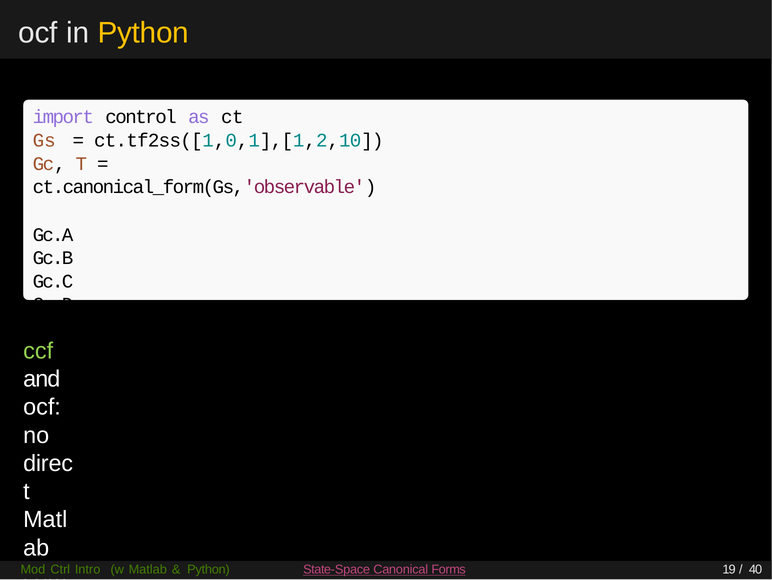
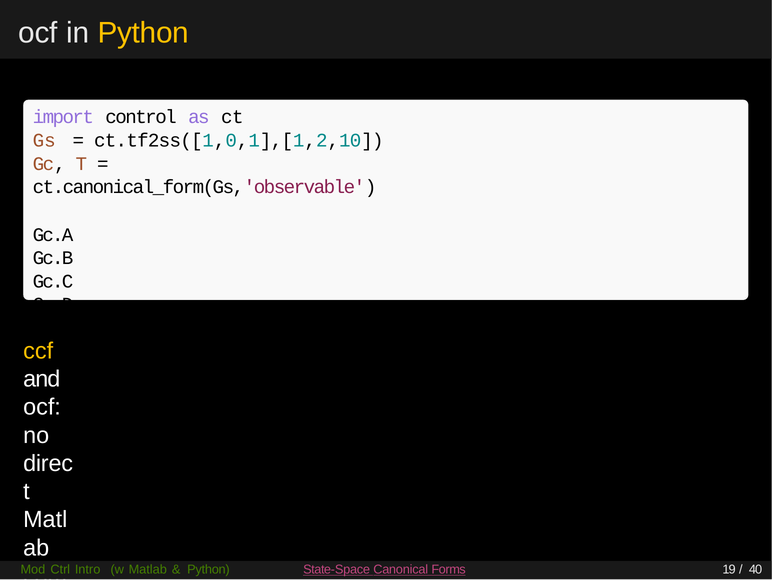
ccf colour: light green -> yellow
